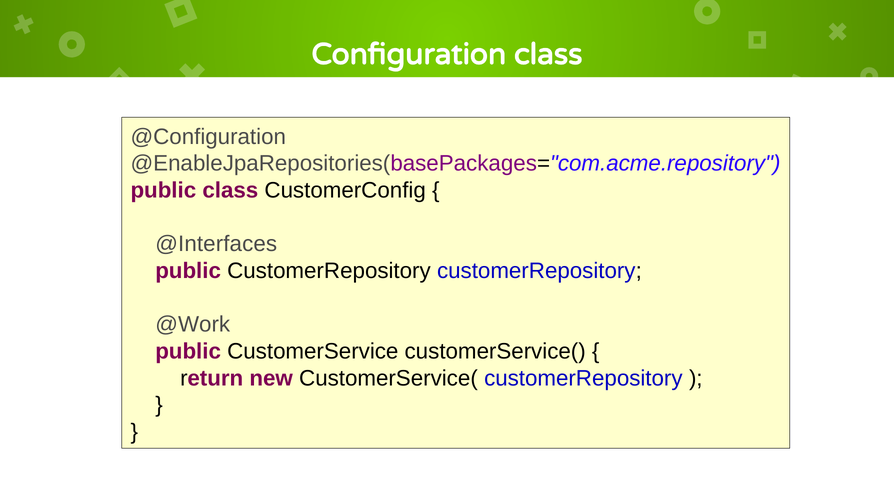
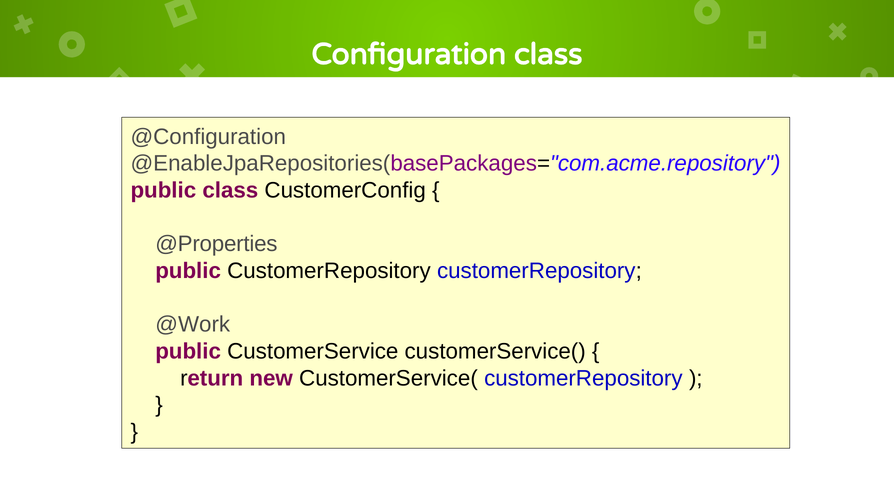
@Interfaces: @Interfaces -> @Properties
